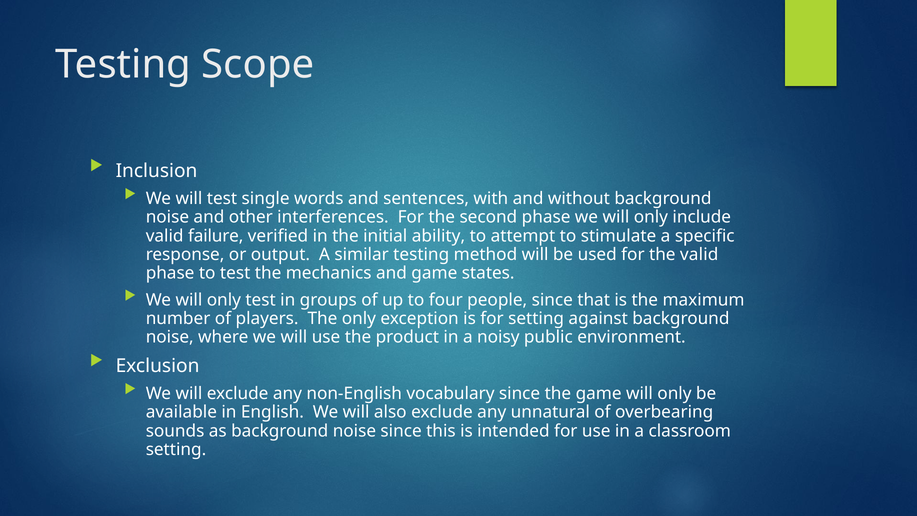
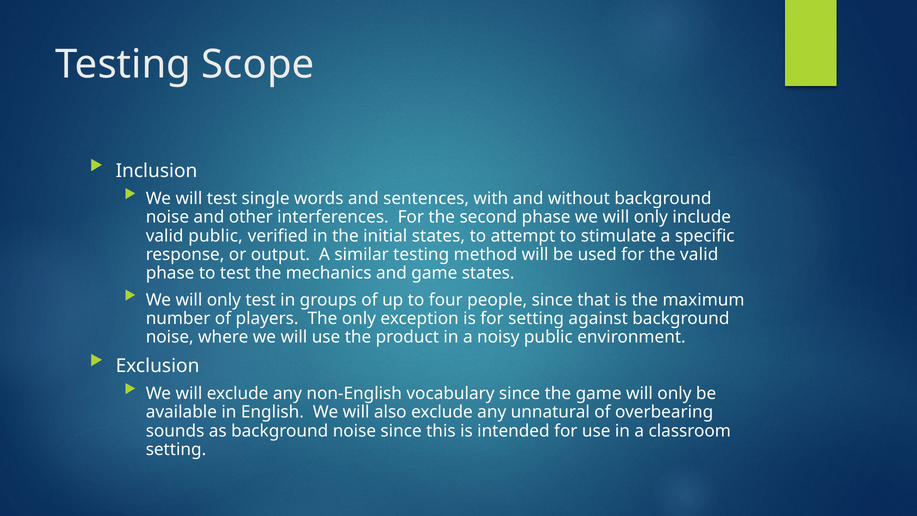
valid failure: failure -> public
initial ability: ability -> states
